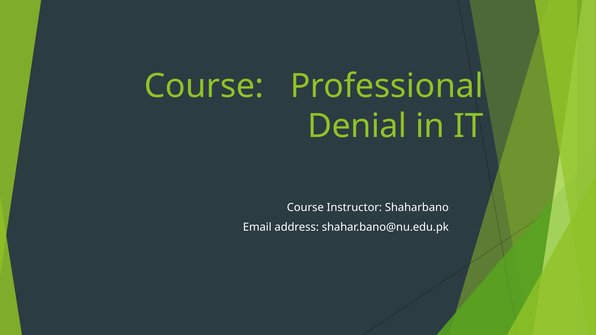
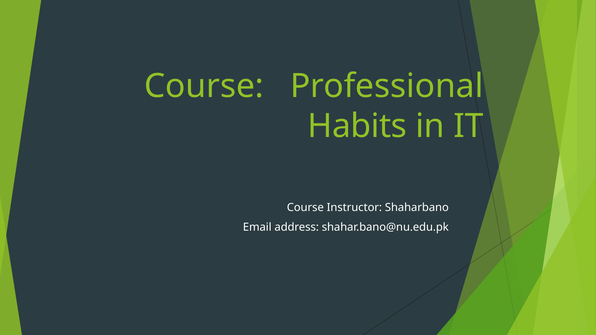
Denial: Denial -> Habits
